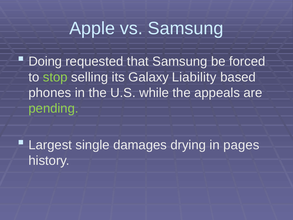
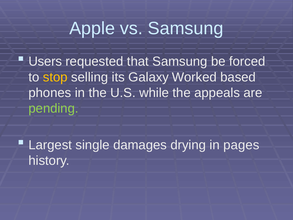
Doing: Doing -> Users
stop colour: light green -> yellow
Liability: Liability -> Worked
